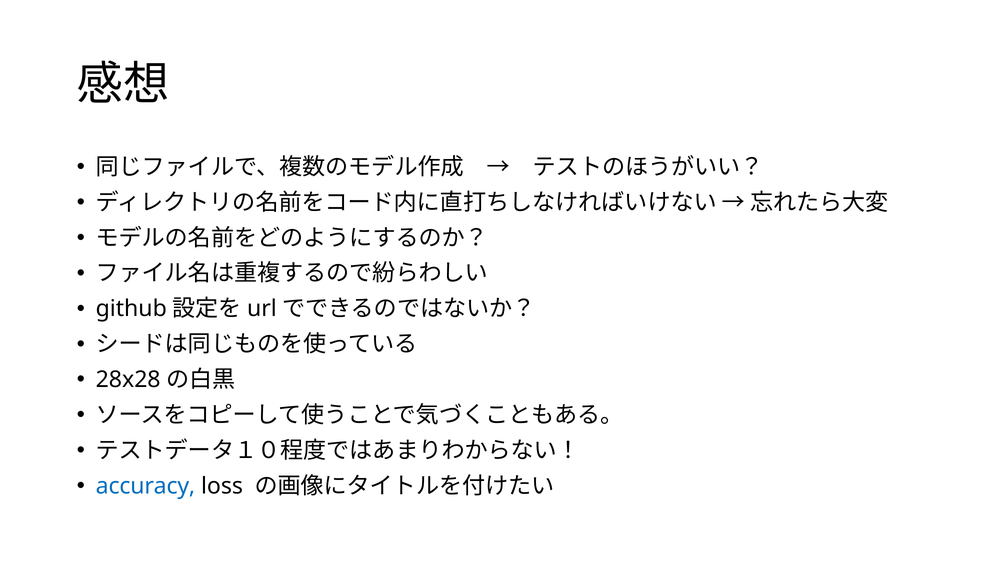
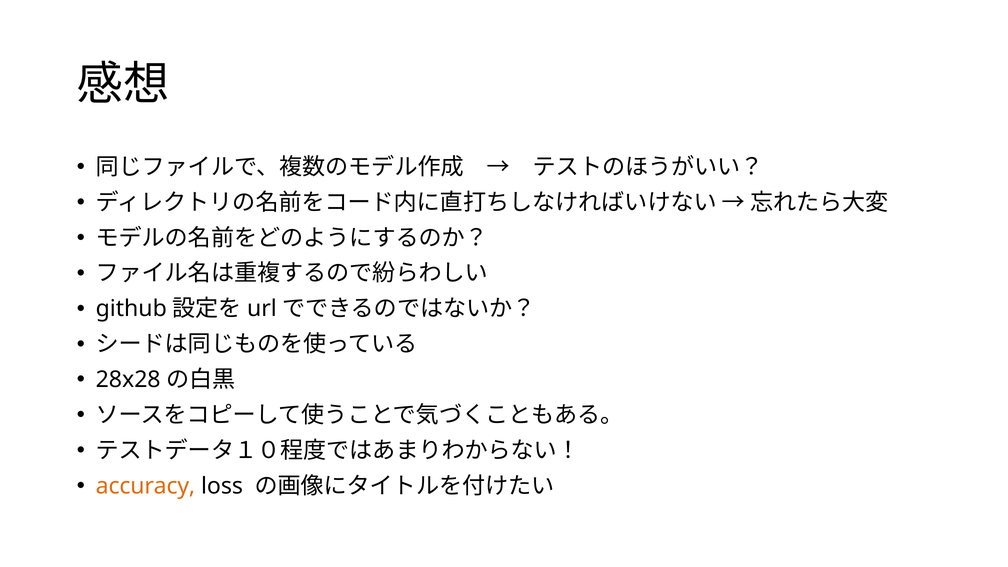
accuracy colour: blue -> orange
